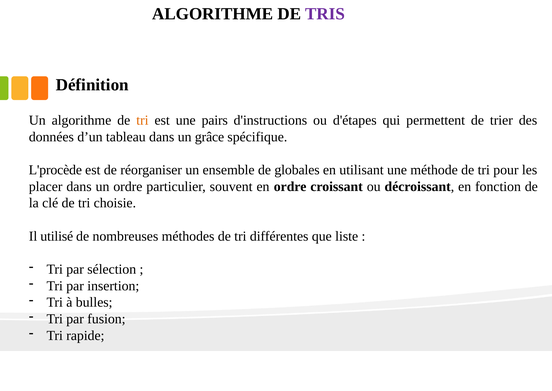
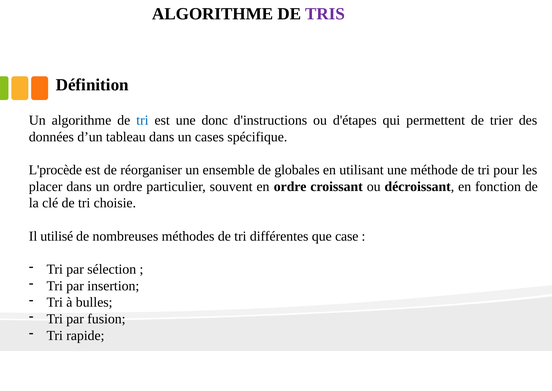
tri at (142, 120) colour: orange -> blue
pairs: pairs -> donc
grâce: grâce -> cases
liste: liste -> case
